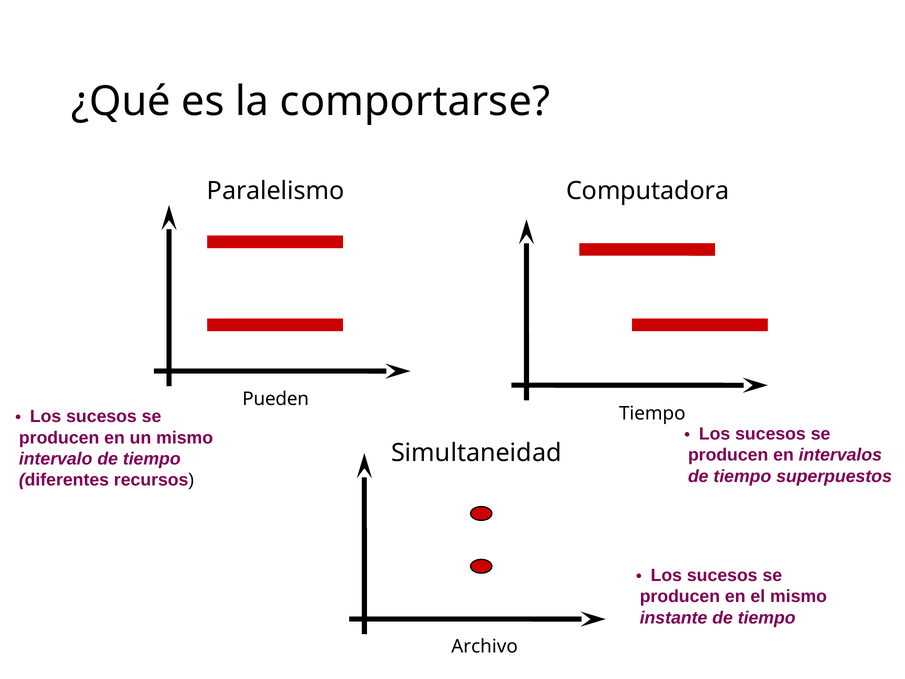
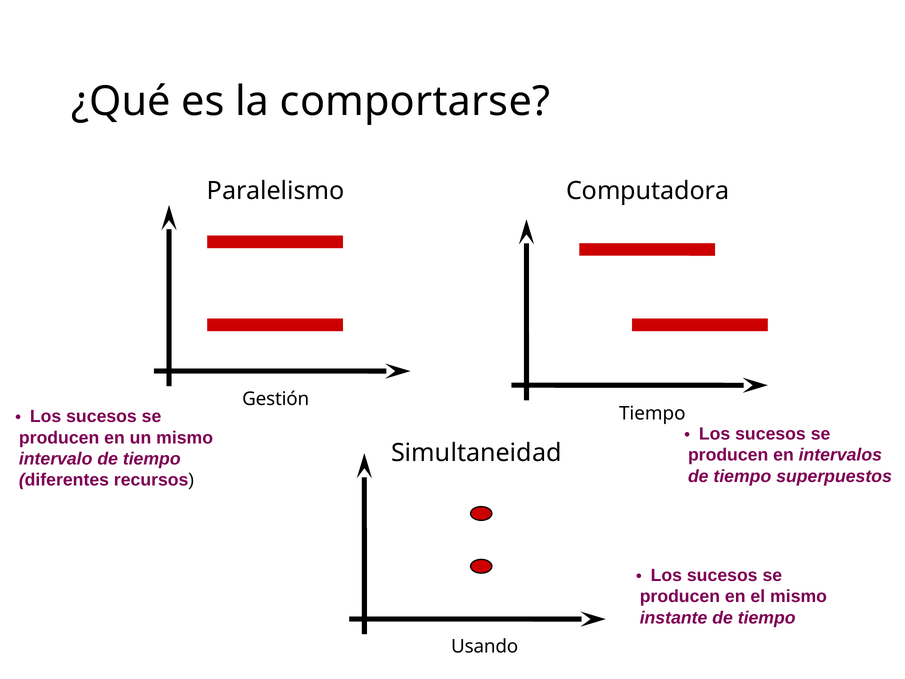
Pueden: Pueden -> Gestión
Archivo: Archivo -> Usando
